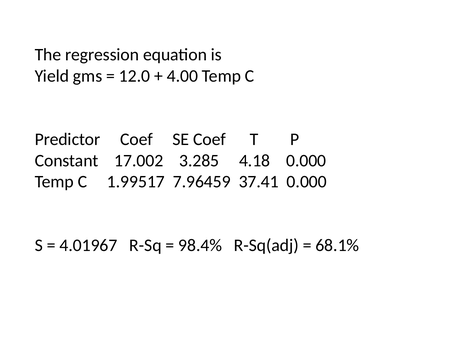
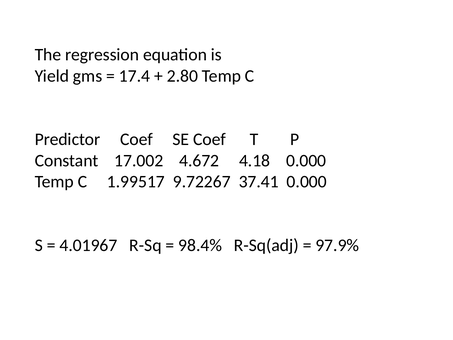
12.0: 12.0 -> 17.4
4.00: 4.00 -> 2.80
3.285: 3.285 -> 4.672
7.96459: 7.96459 -> 9.72267
68.1%: 68.1% -> 97.9%
